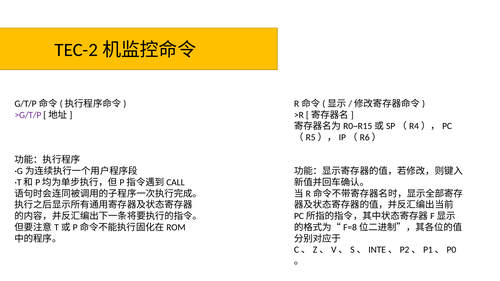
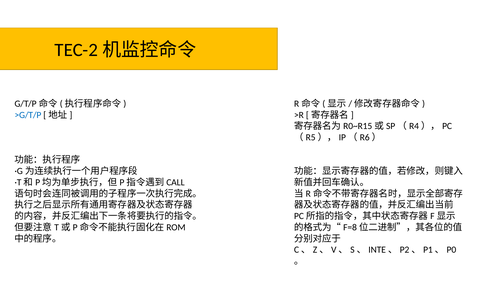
>G/T/P colour: purple -> blue
